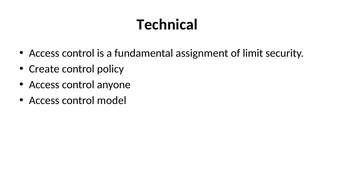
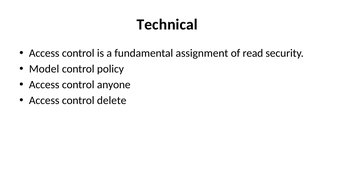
limit: limit -> read
Create: Create -> Model
model: model -> delete
